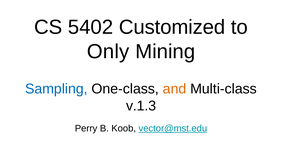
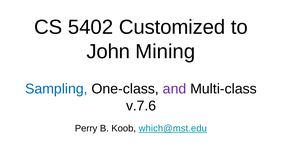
Only: Only -> John
and colour: orange -> purple
v.1.3: v.1.3 -> v.7.6
vector@mst.edu: vector@mst.edu -> which@mst.edu
